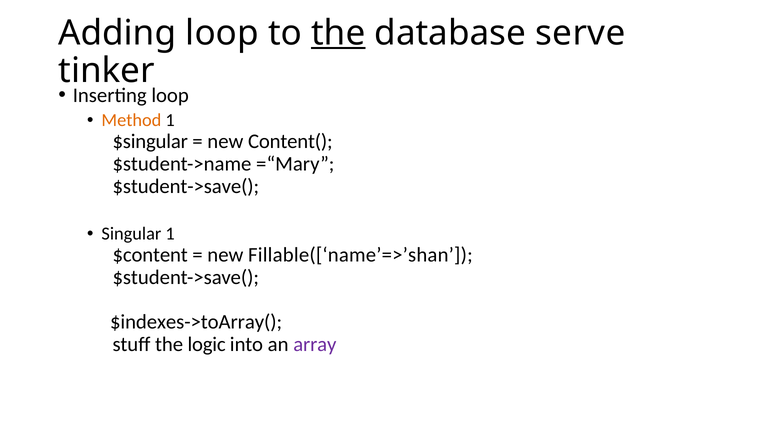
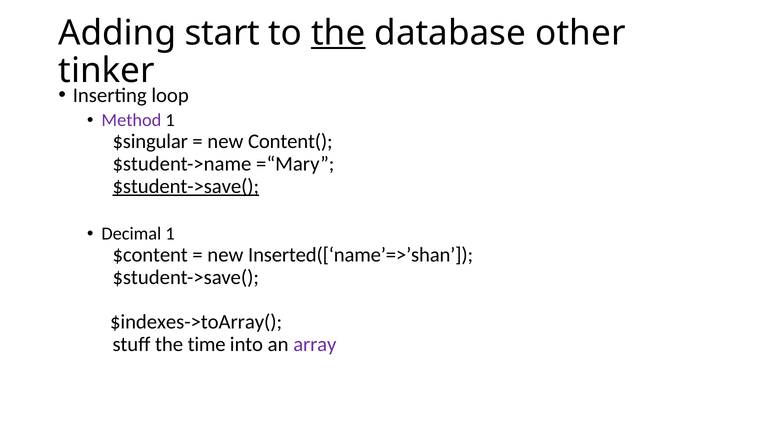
Adding loop: loop -> start
serve: serve -> other
Method colour: orange -> purple
$student->save( at (186, 186) underline: none -> present
Singular: Singular -> Decimal
Fillable([‘name’=>’shan: Fillable([‘name’=>’shan -> Inserted([‘name’=>’shan
logic: logic -> time
